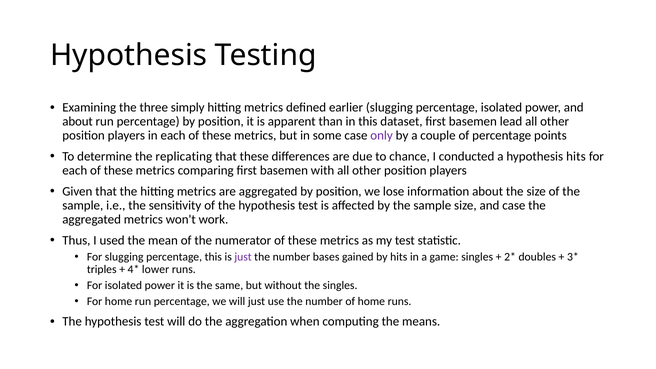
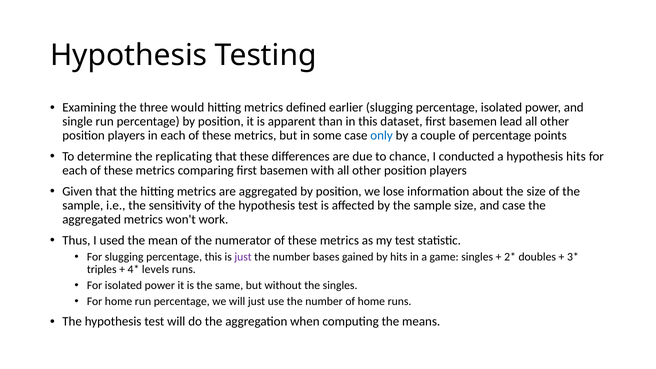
simply: simply -> would
about at (78, 122): about -> single
only colour: purple -> blue
lower: lower -> levels
